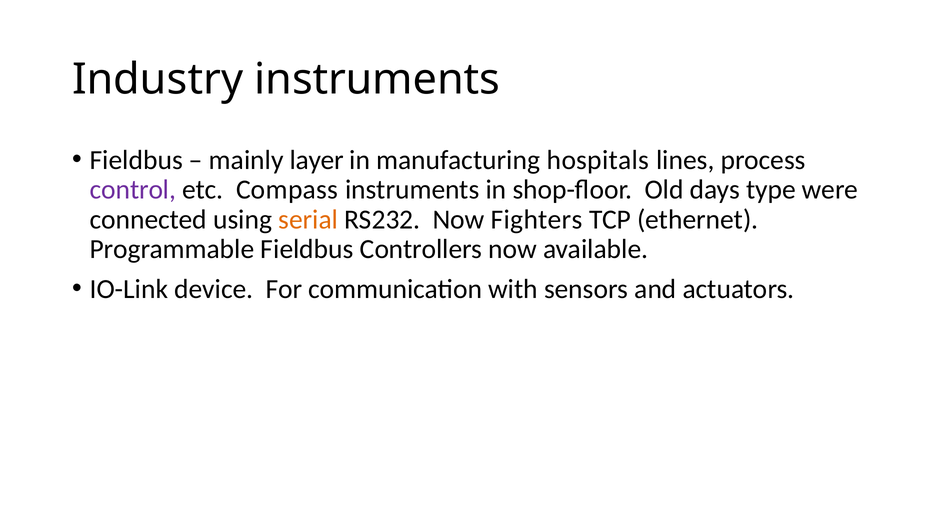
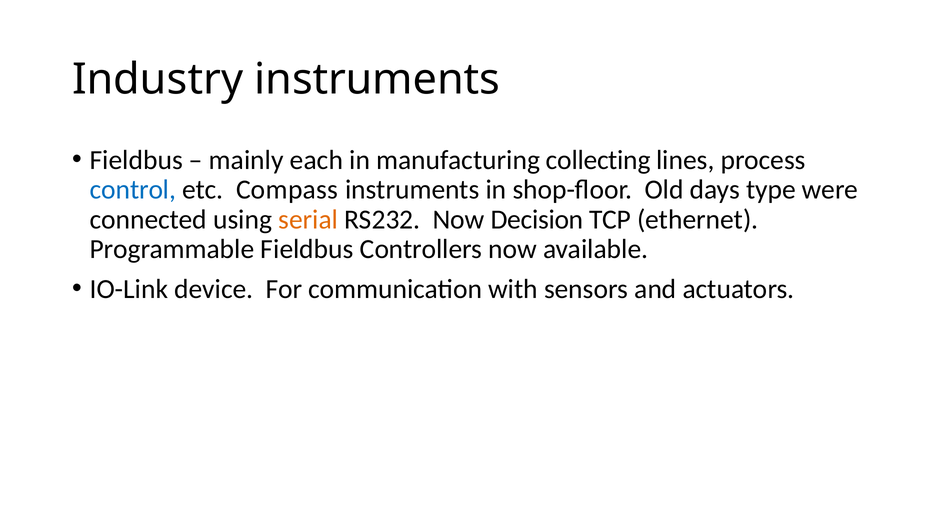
layer: layer -> each
hospitals: hospitals -> collecting
control colour: purple -> blue
Fighters: Fighters -> Decision
